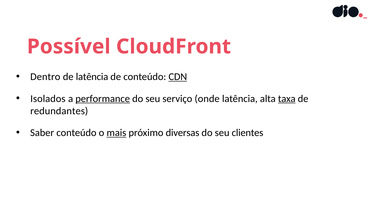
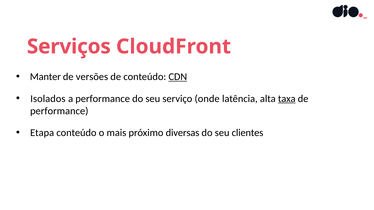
Possível: Possível -> Serviços
Dentro: Dentro -> Manter
de latência: latência -> versões
performance at (103, 99) underline: present -> none
redundantes at (59, 111): redundantes -> performance
Saber: Saber -> Etapa
mais underline: present -> none
